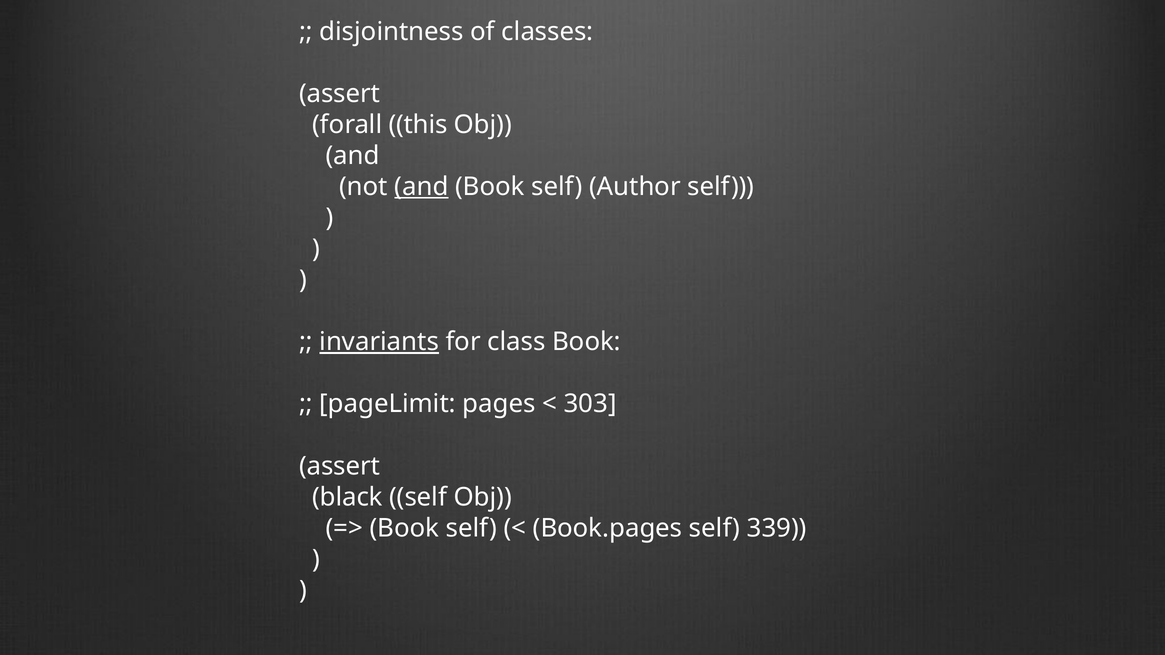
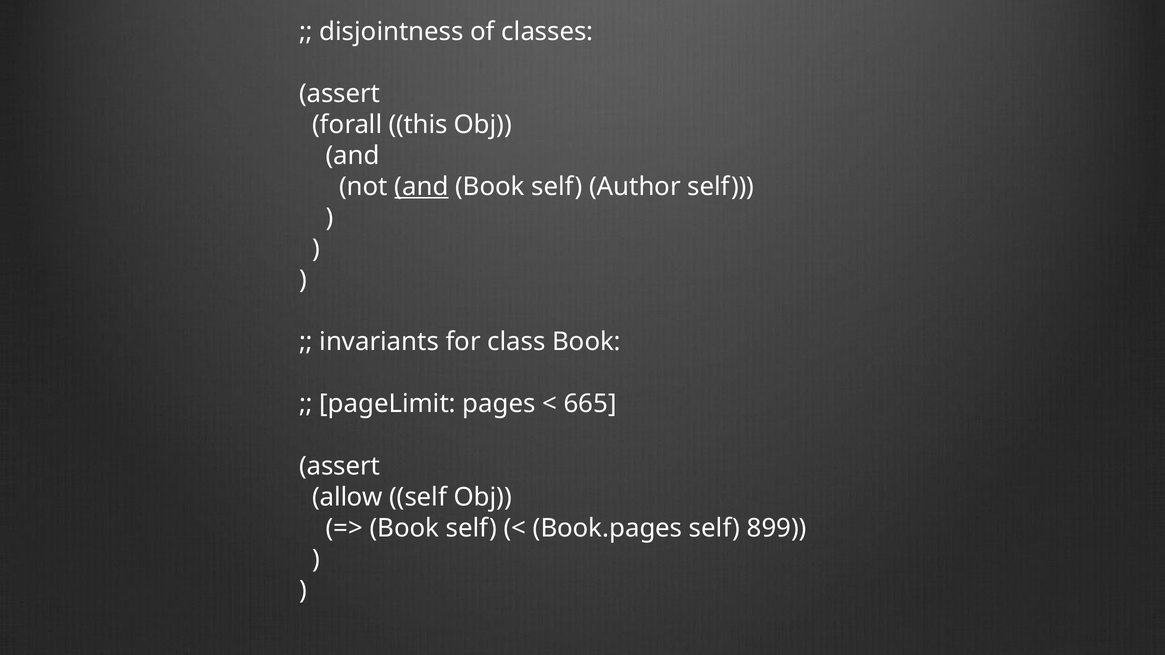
invariants underline: present -> none
303: 303 -> 665
black: black -> allow
339: 339 -> 899
